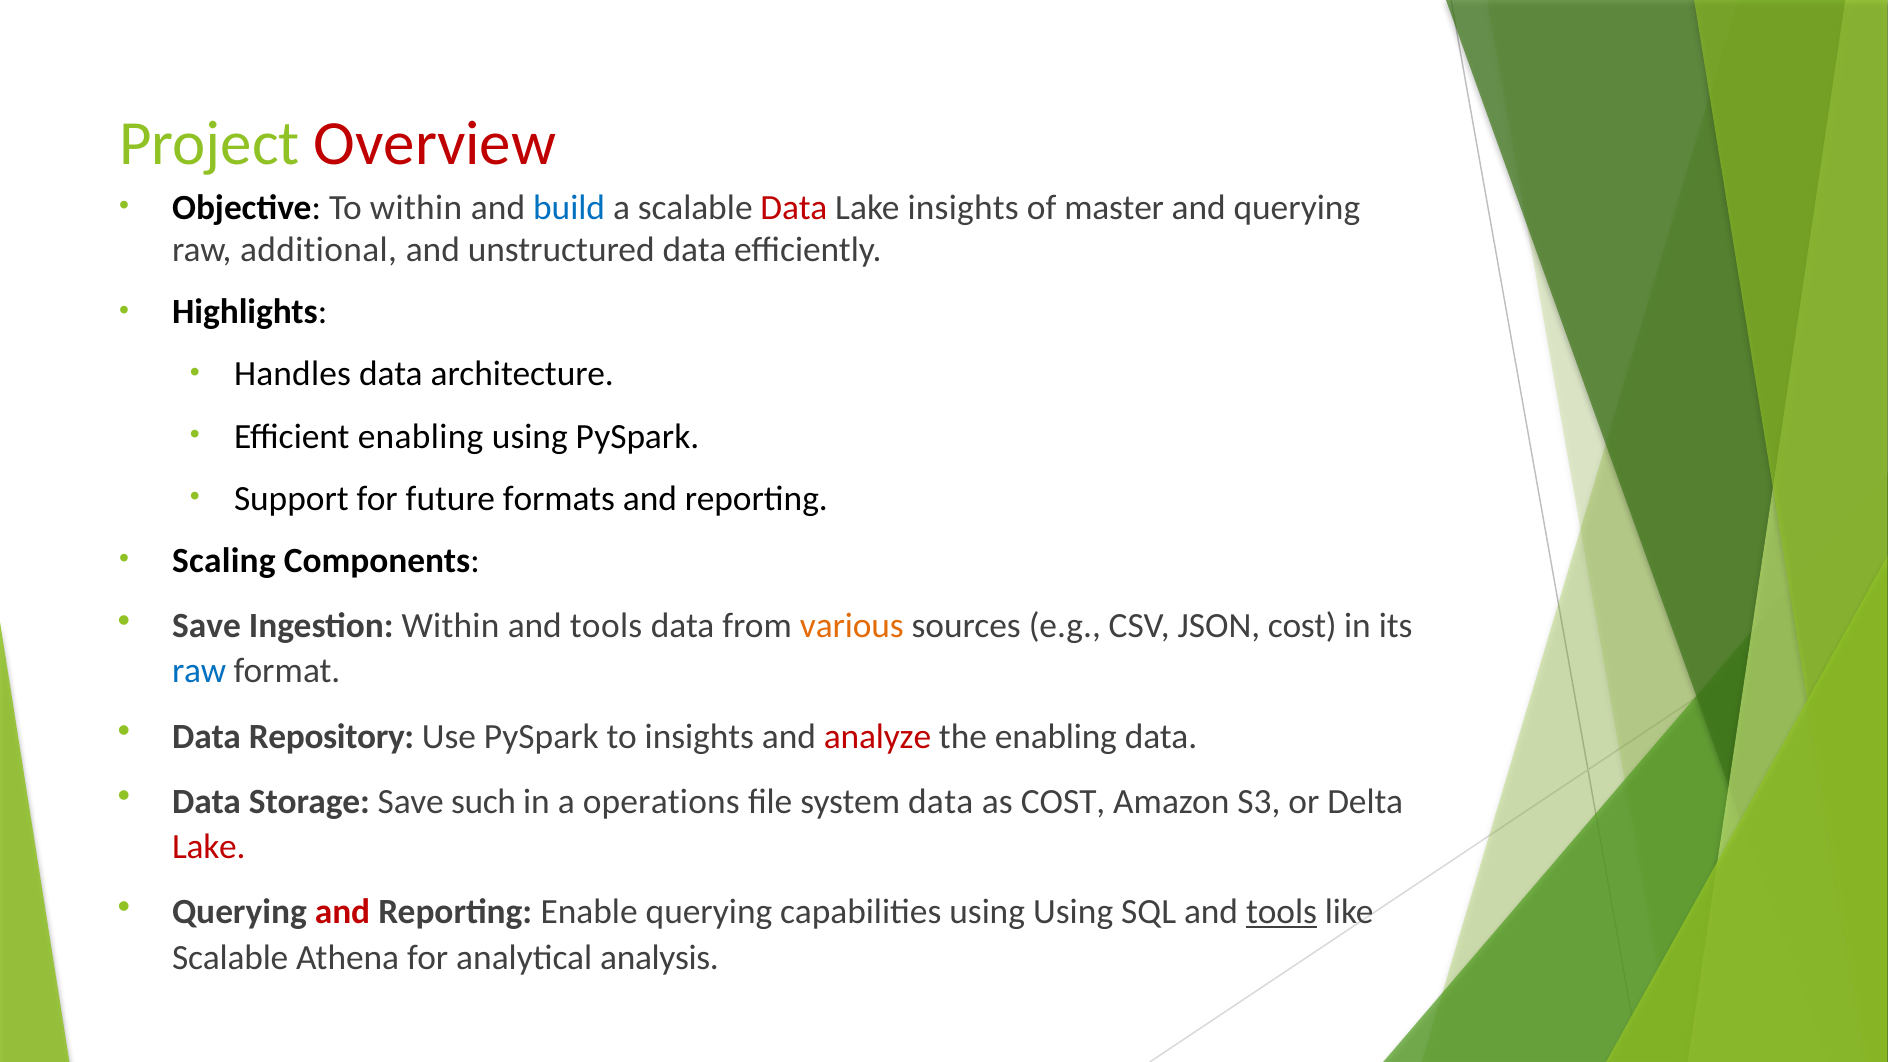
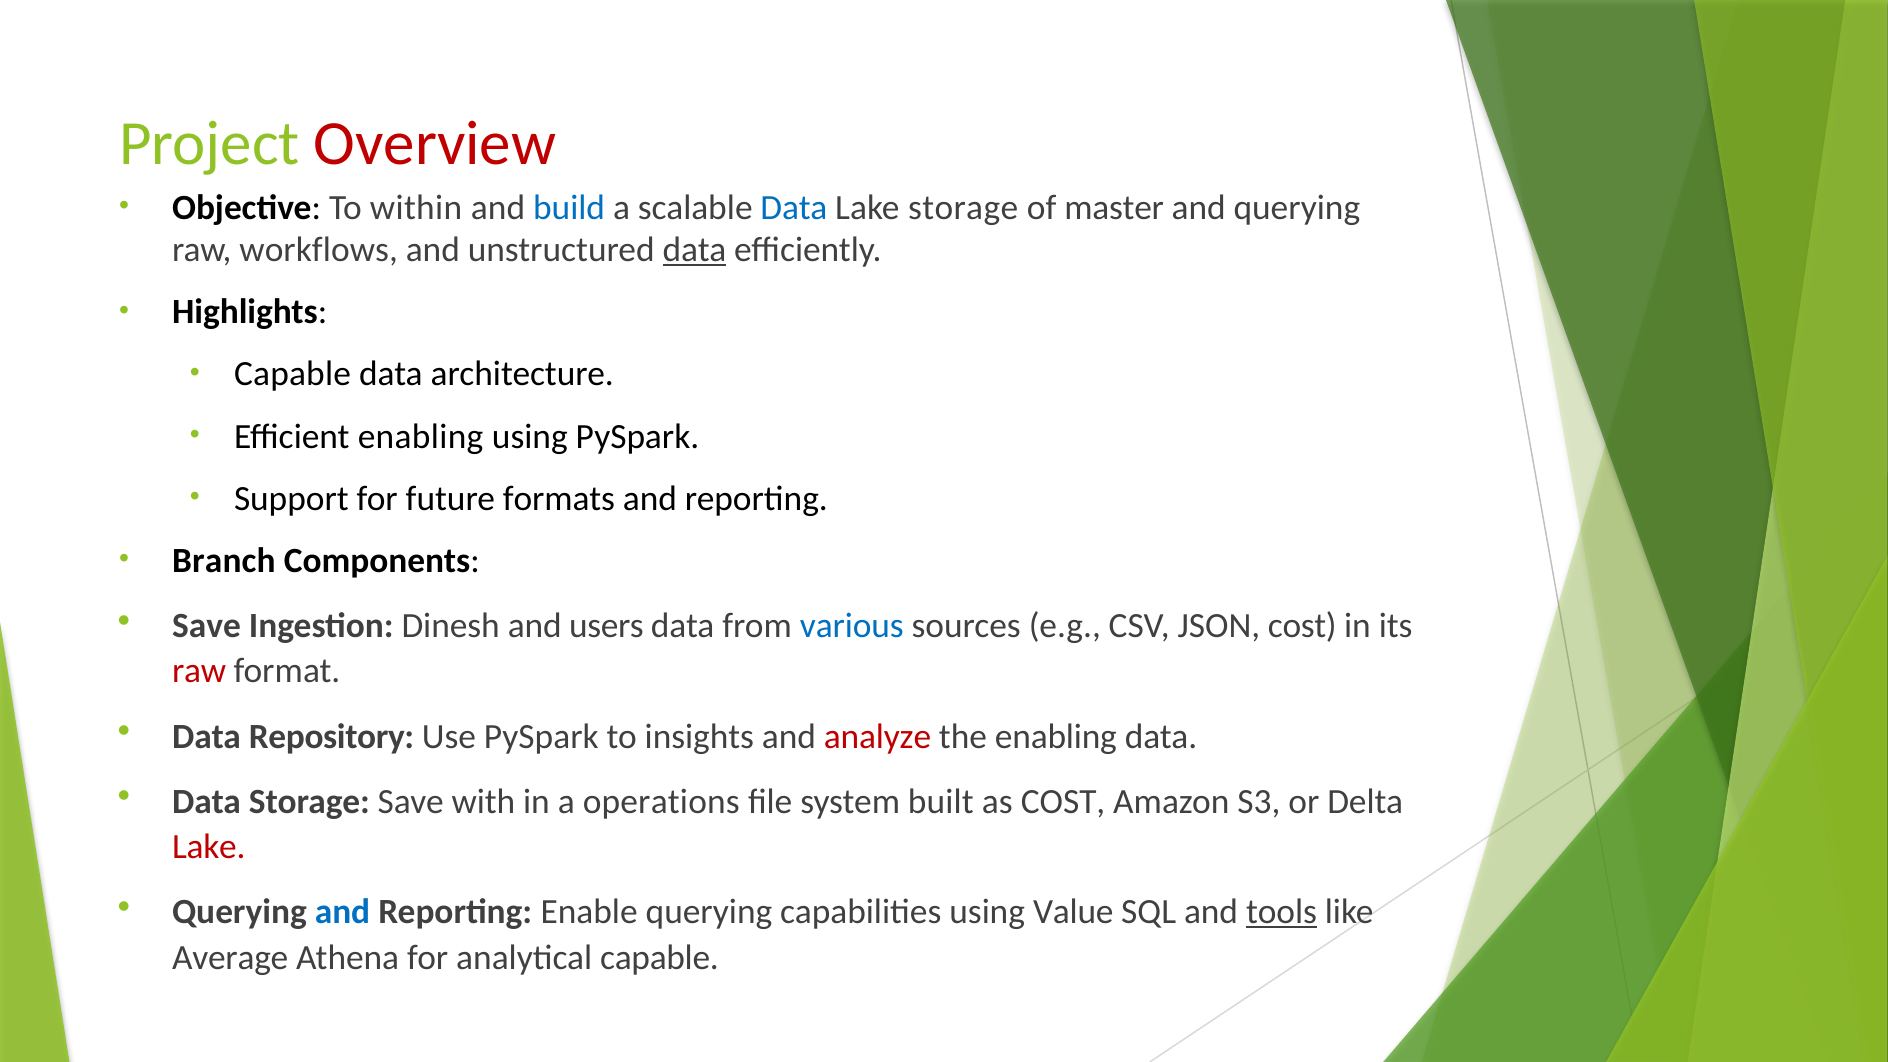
Data at (794, 207) colour: red -> blue
Lake insights: insights -> storage
additional: additional -> workflows
data at (695, 250) underline: none -> present
Handles at (293, 374): Handles -> Capable
Scaling: Scaling -> Branch
Ingestion Within: Within -> Dinesh
tools at (606, 626): tools -> users
various colour: orange -> blue
raw at (199, 671) colour: blue -> red
such: such -> with
system data: data -> built
and at (343, 912) colour: red -> blue
using Using: Using -> Value
Scalable at (230, 957): Scalable -> Average
analytical analysis: analysis -> capable
